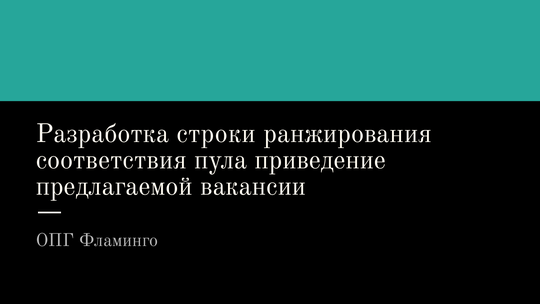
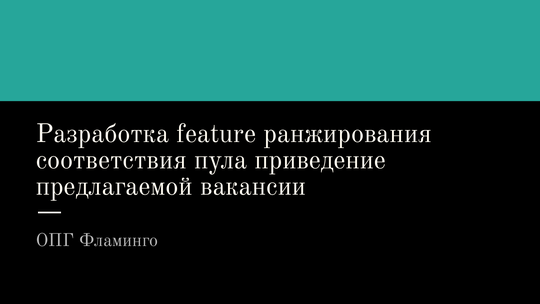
строки: строки -> feature
